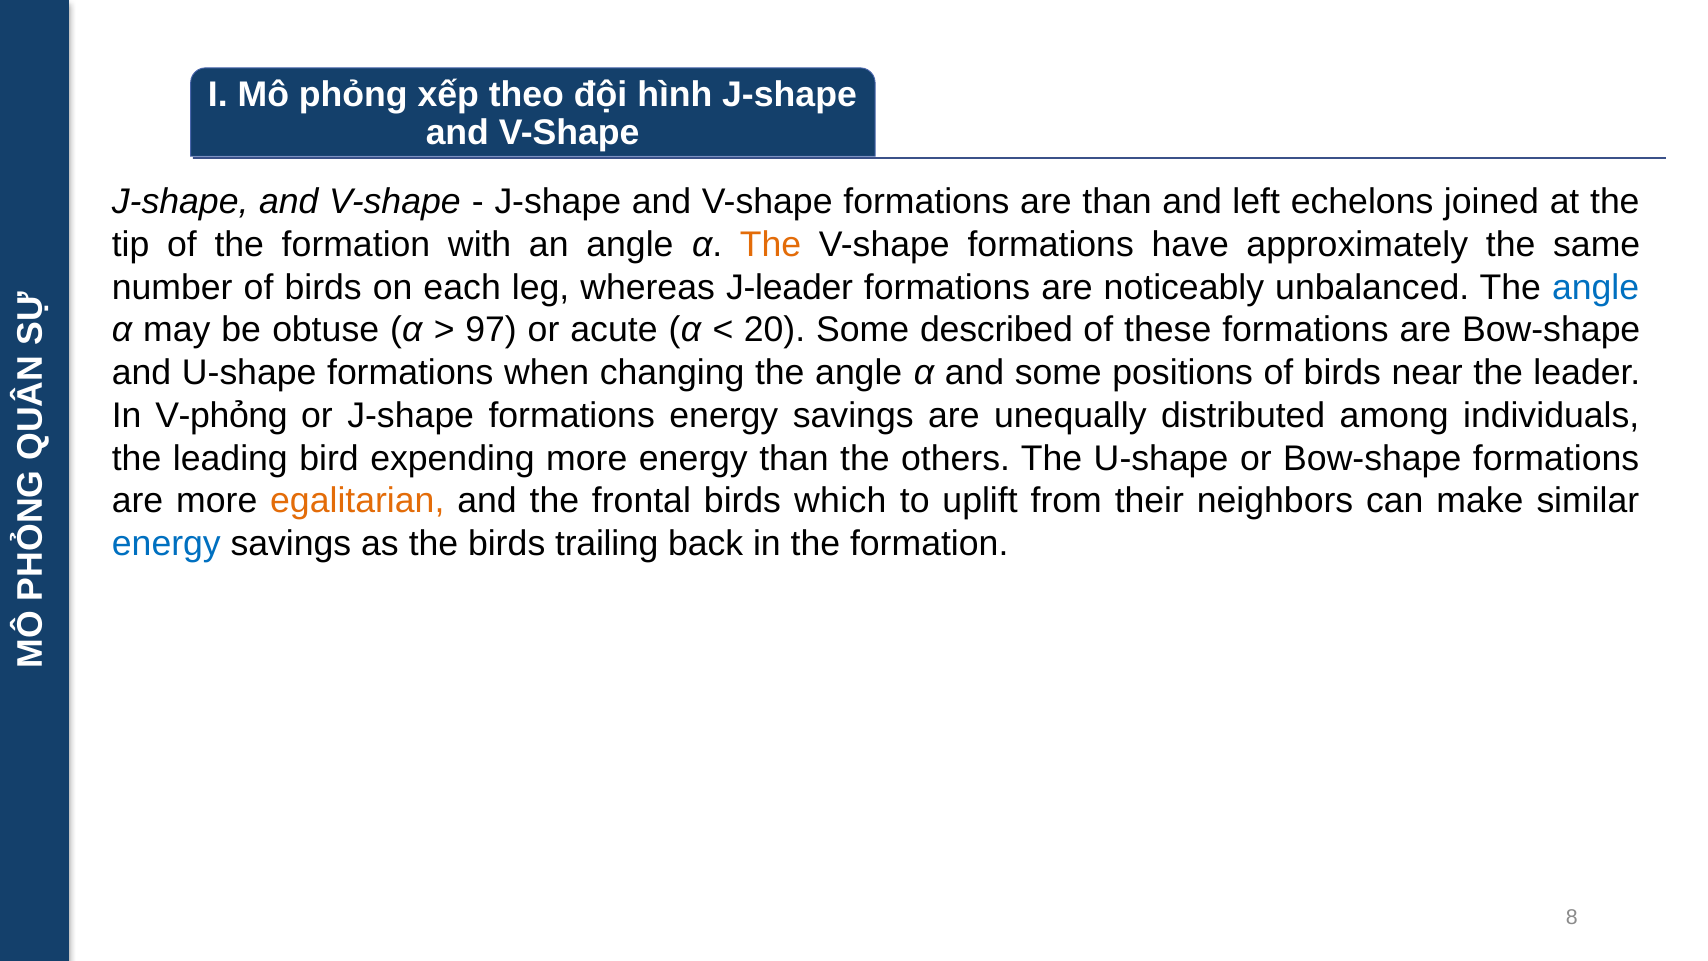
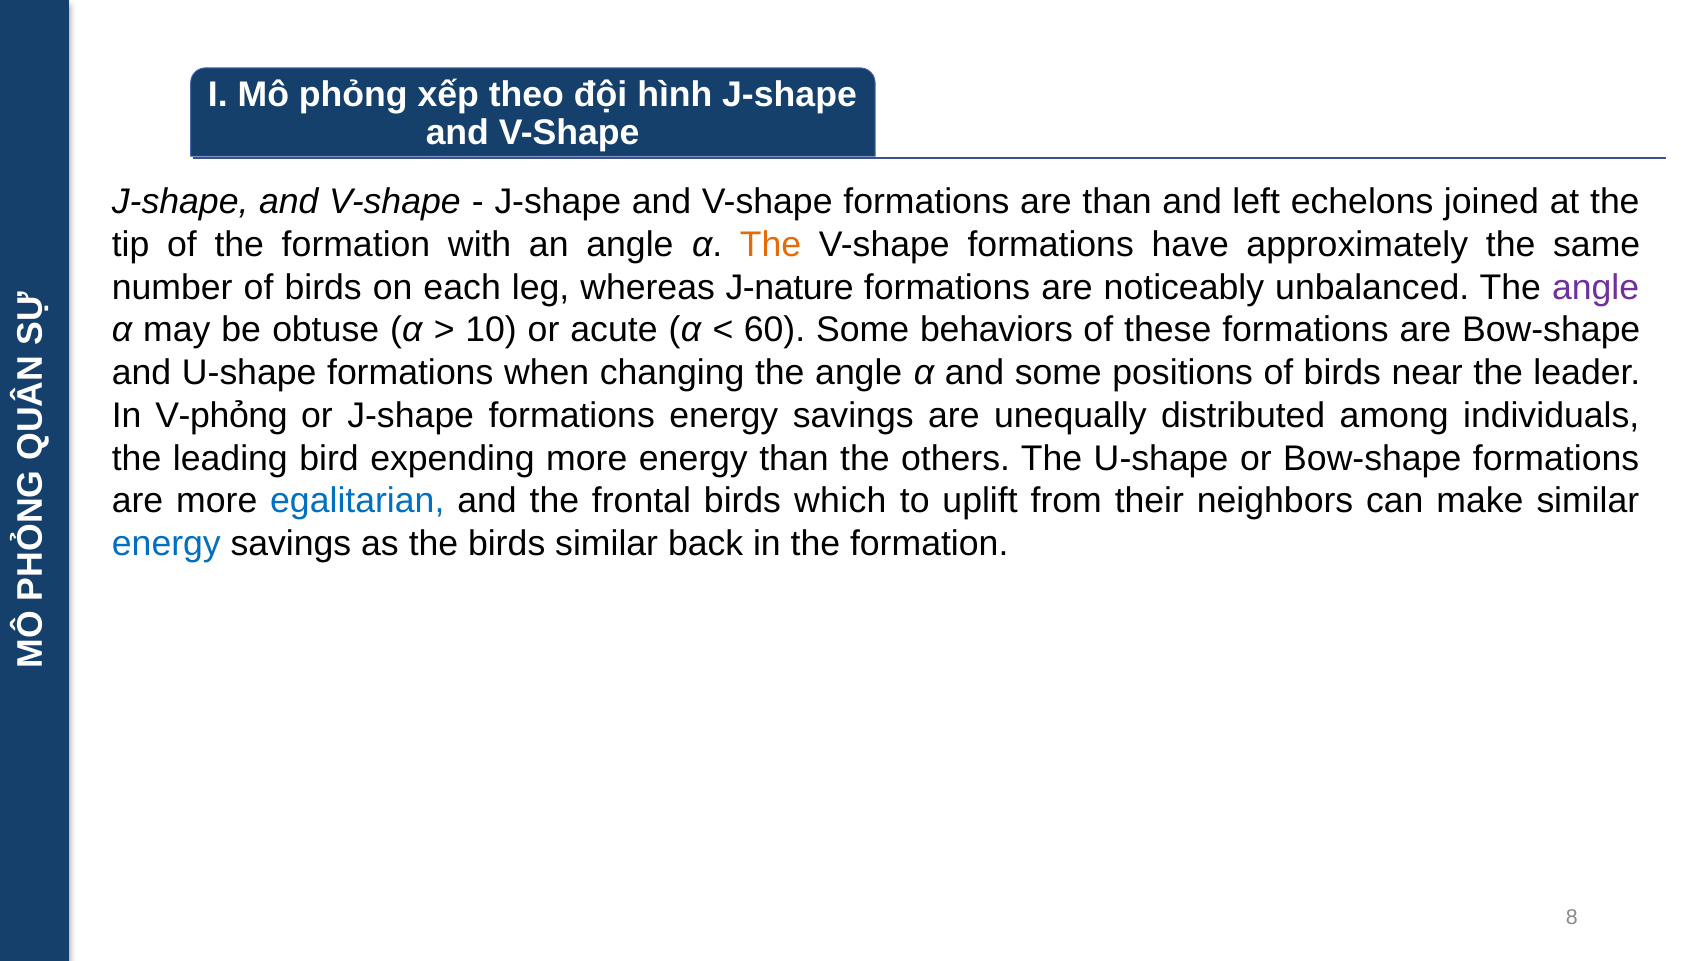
J-leader: J-leader -> J-nature
angle at (1596, 287) colour: blue -> purple
97: 97 -> 10
20: 20 -> 60
described: described -> behaviors
egalitarian colour: orange -> blue
birds trailing: trailing -> similar
